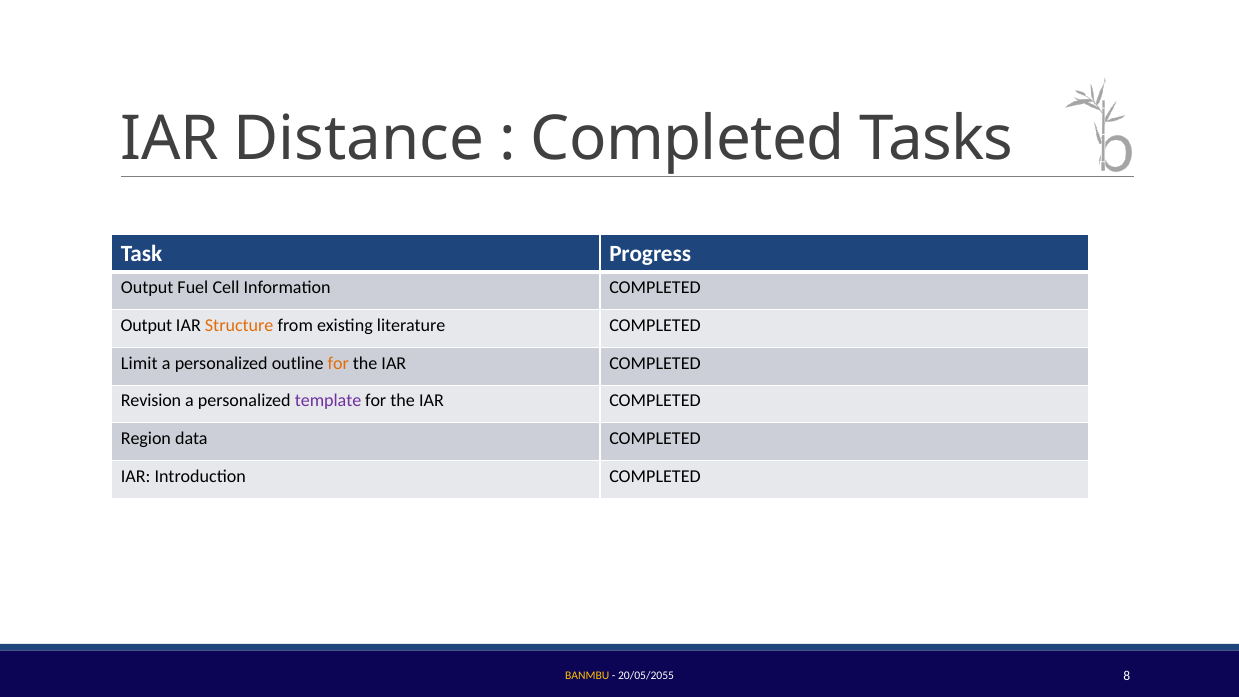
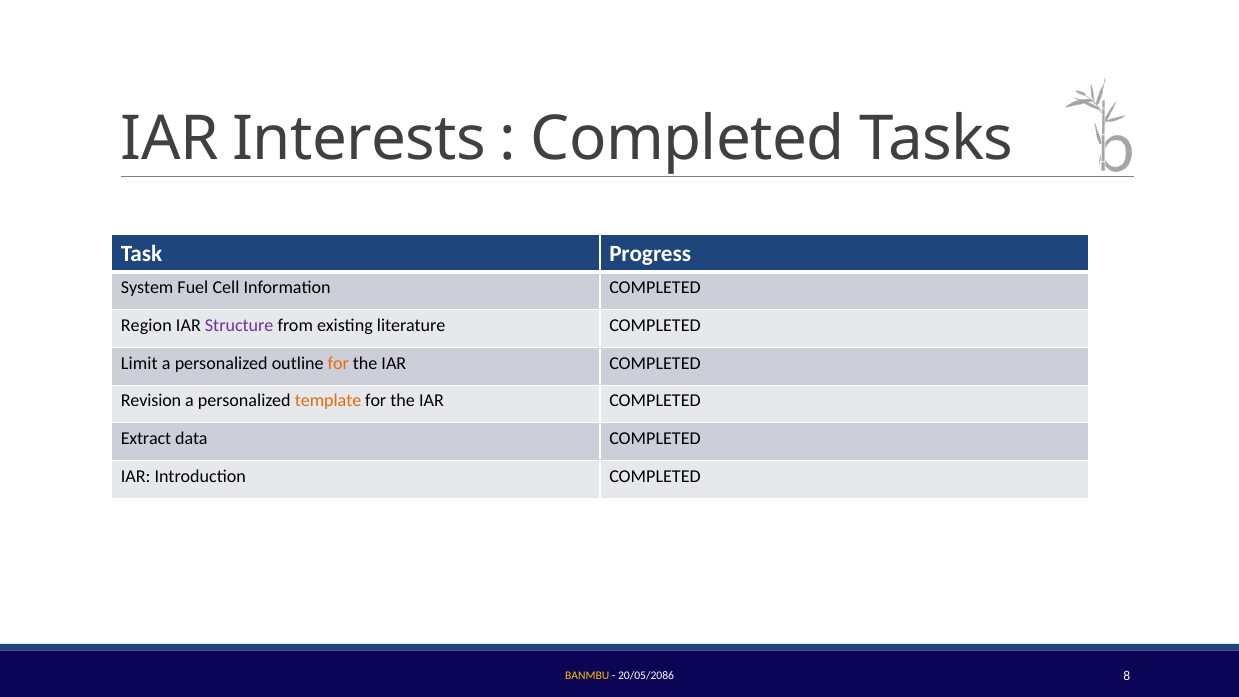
Distance: Distance -> Interests
Output at (147, 288): Output -> System
Output at (146, 326): Output -> Region
Structure colour: orange -> purple
template colour: purple -> orange
Region: Region -> Extract
20/05/2055: 20/05/2055 -> 20/05/2086
